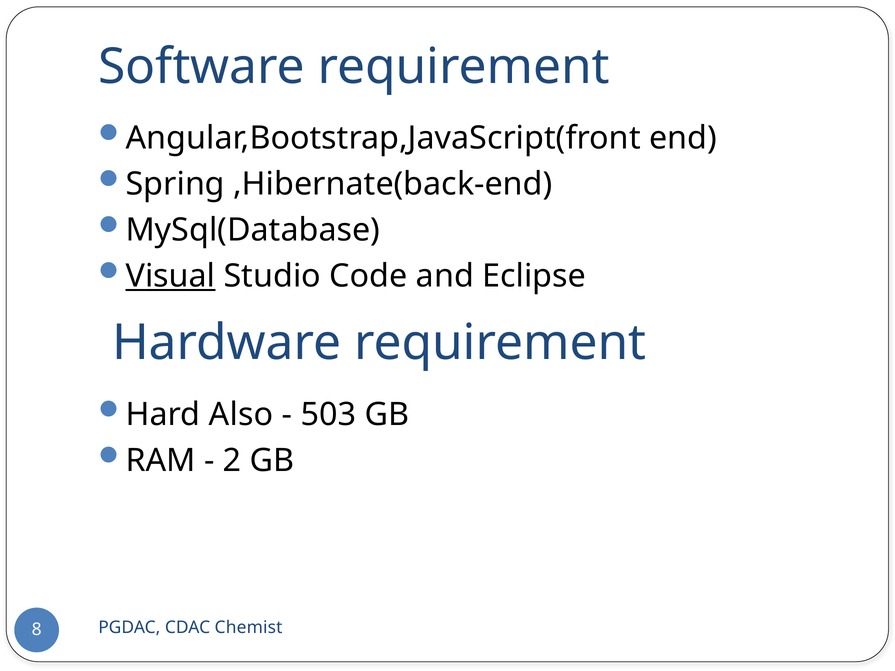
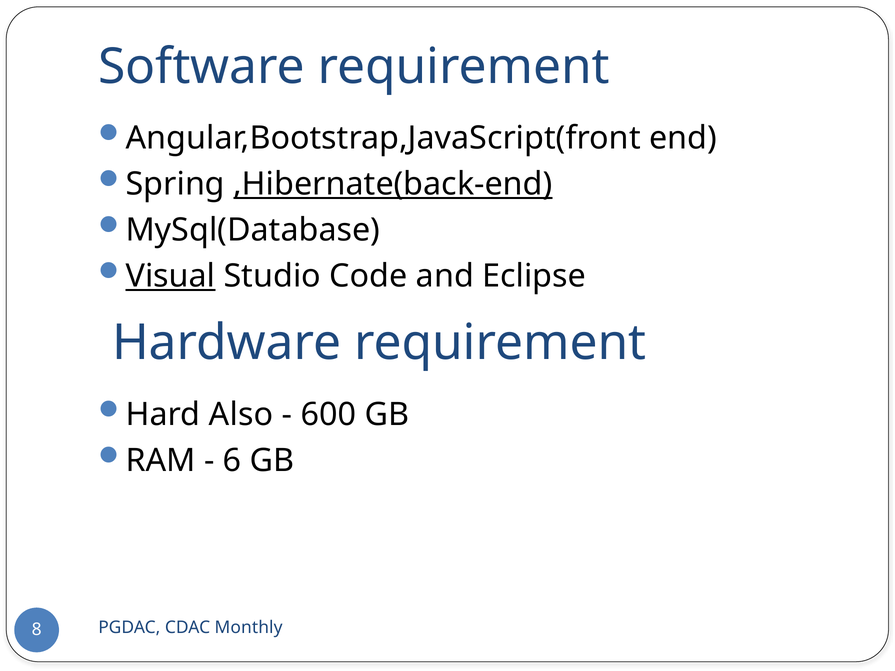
,Hibernate(back-end underline: none -> present
503: 503 -> 600
2: 2 -> 6
Chemist: Chemist -> Monthly
